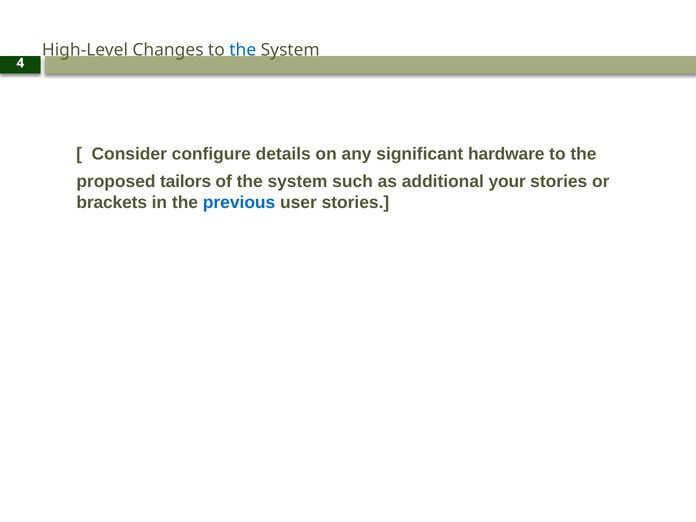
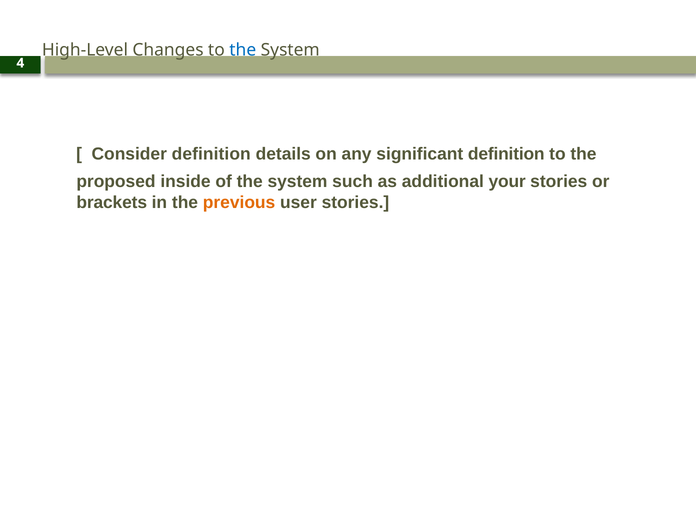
Consider configure: configure -> definition
significant hardware: hardware -> definition
tailors: tailors -> inside
previous colour: blue -> orange
